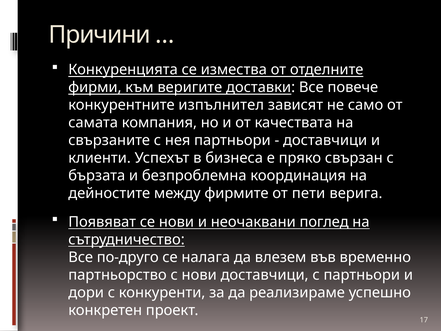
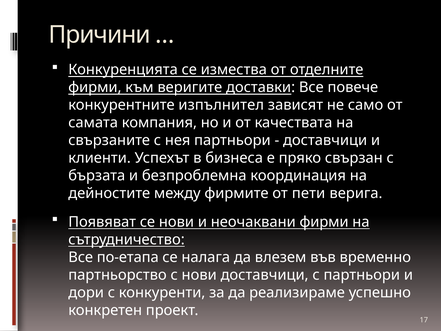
неочаквани поглед: поглед -> фирми
по-друго: по-друго -> по-етапа
